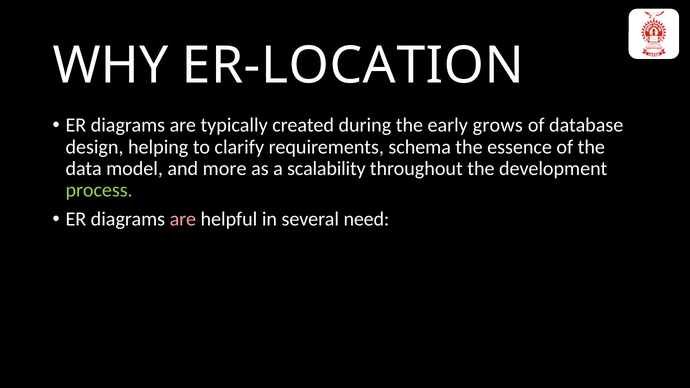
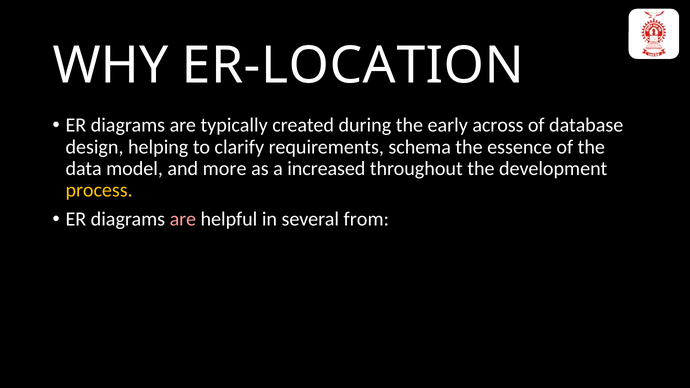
grows: grows -> across
scalability: scalability -> increased
process colour: light green -> yellow
need: need -> from
